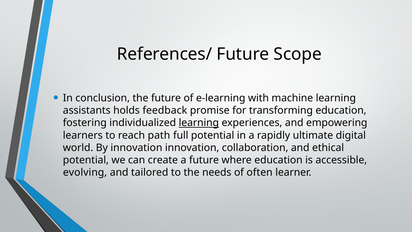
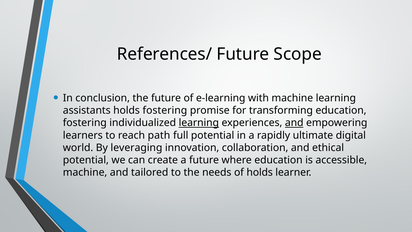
holds feedback: feedback -> fostering
and at (294, 123) underline: none -> present
By innovation: innovation -> leveraging
evolving at (85, 172): evolving -> machine
of often: often -> holds
